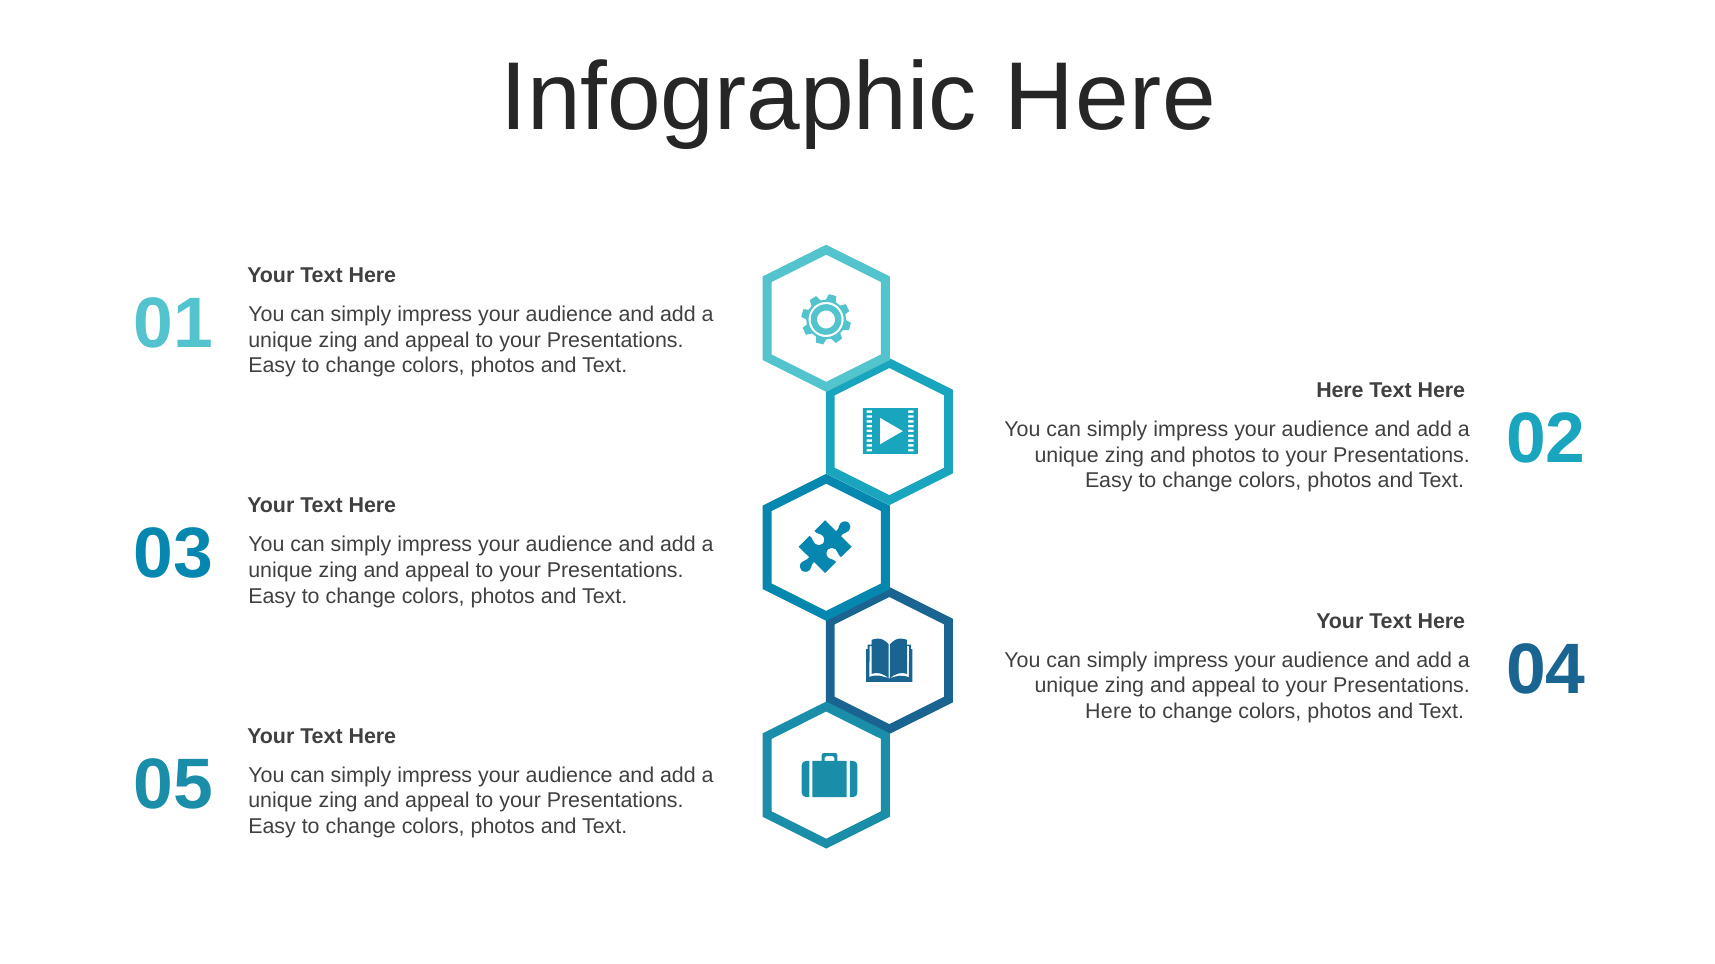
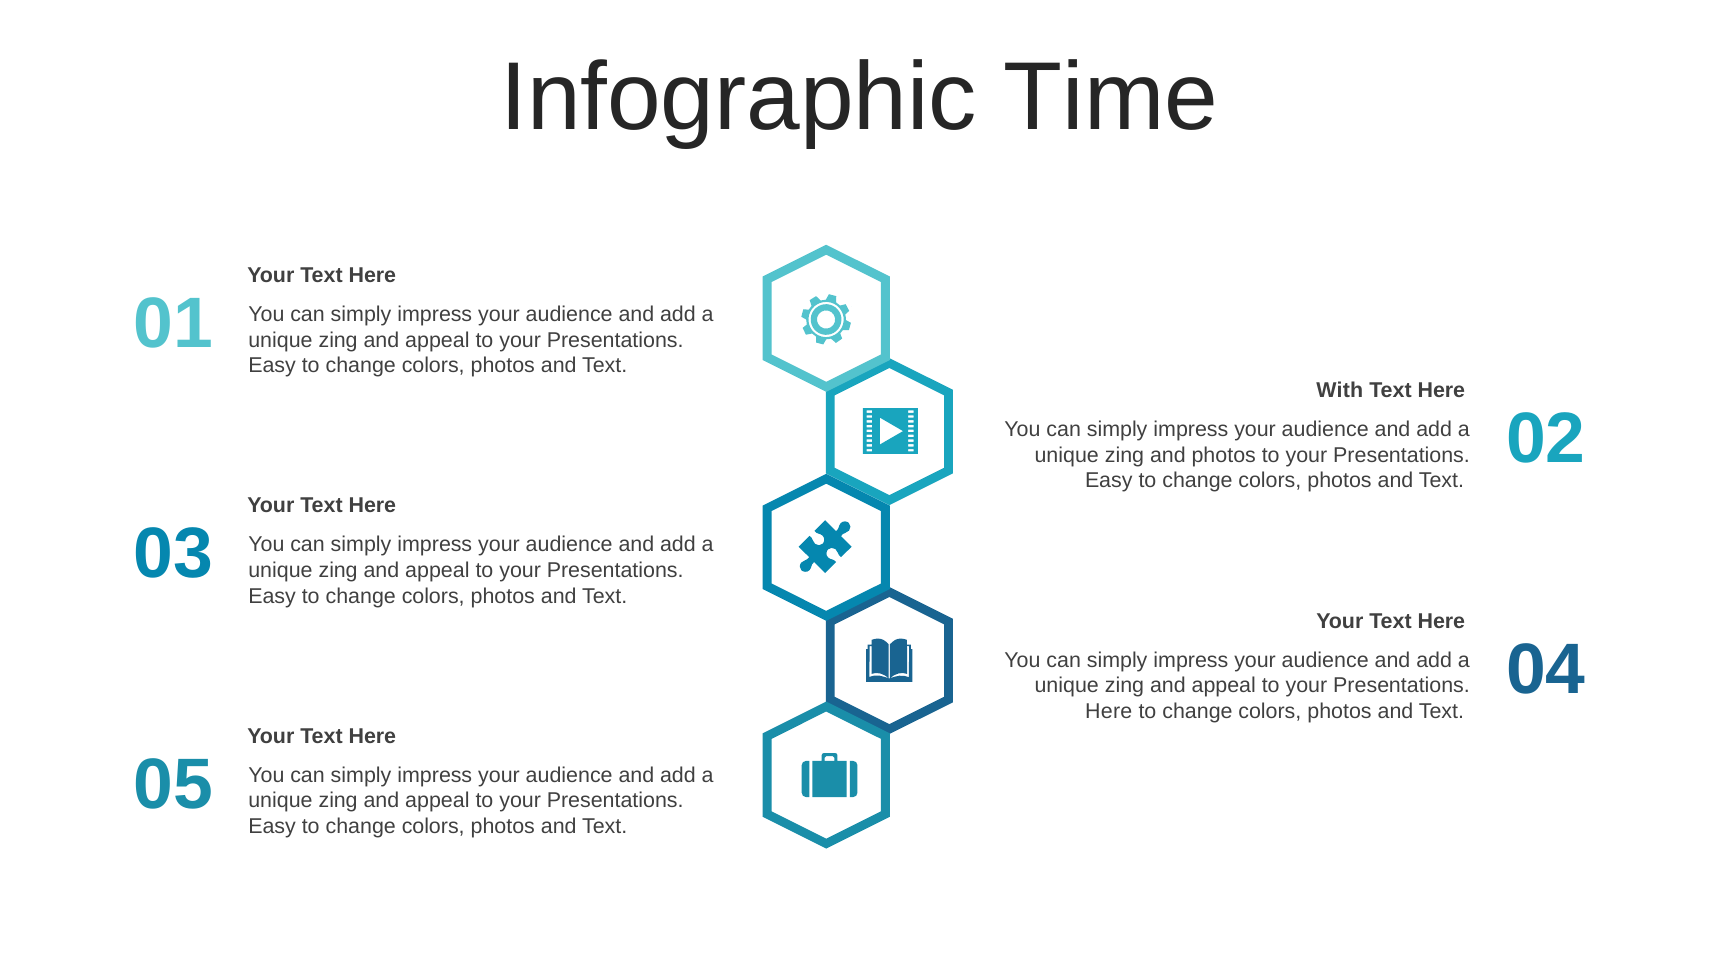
Infographic Here: Here -> Time
Here at (1340, 391): Here -> With
